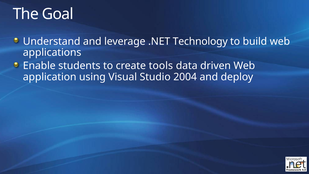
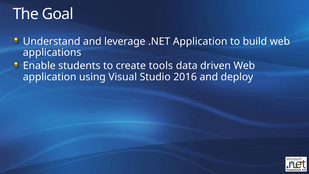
.NET Technology: Technology -> Application
2004: 2004 -> 2016
